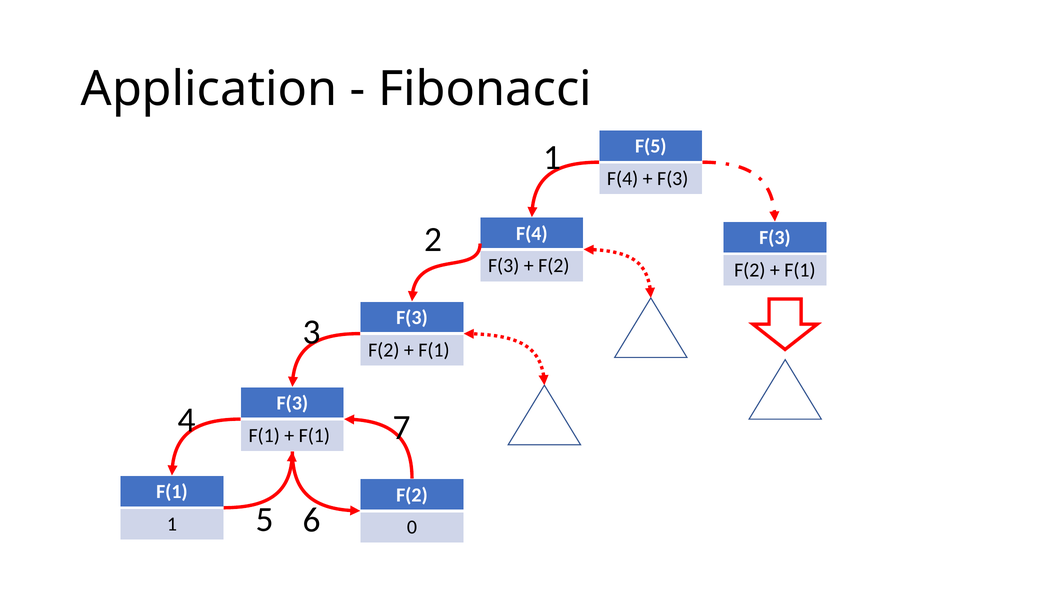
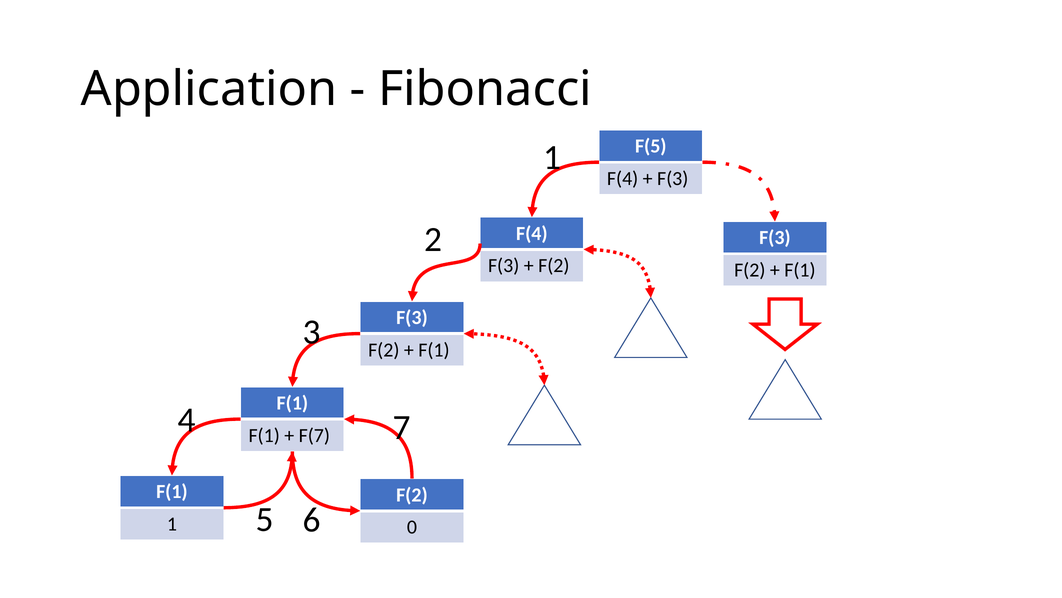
F(3 at (292, 403): F(3 -> F(1
F(1 at (314, 435): F(1 -> F(7
